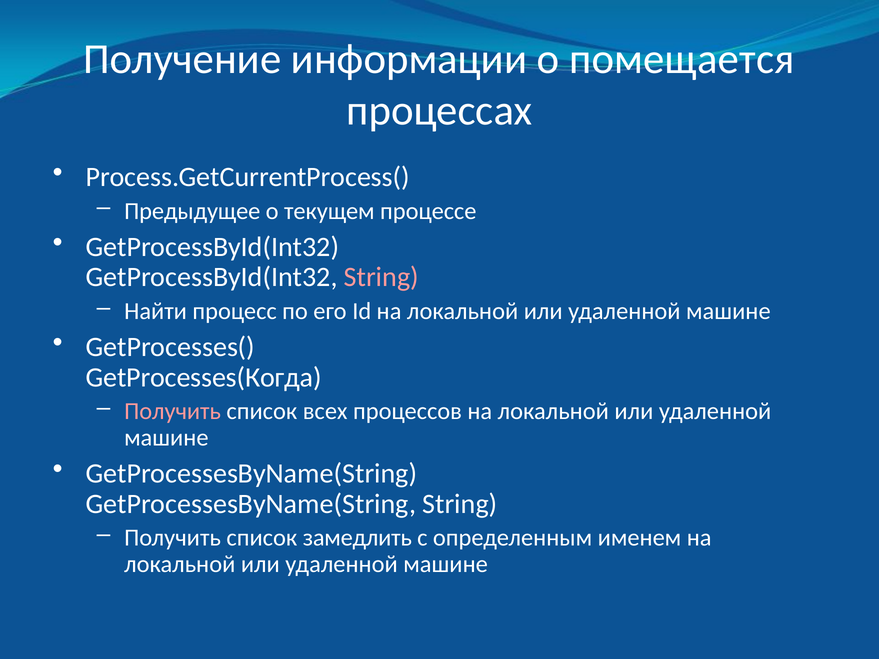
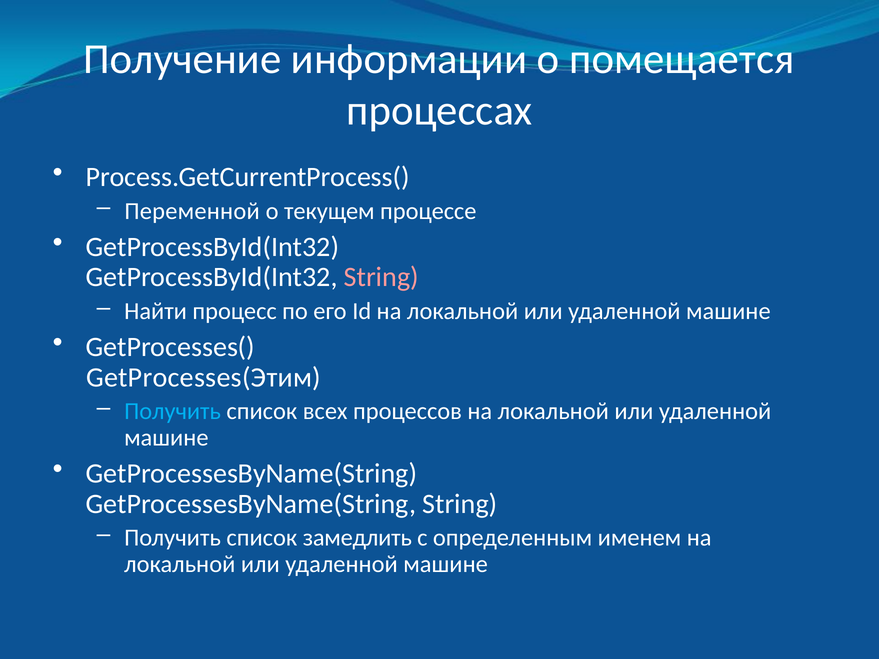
Предыдущее: Предыдущее -> Переменной
GetProcesses(Когда: GetProcesses(Когда -> GetProcesses(Этим
Получить at (173, 411) colour: pink -> light blue
